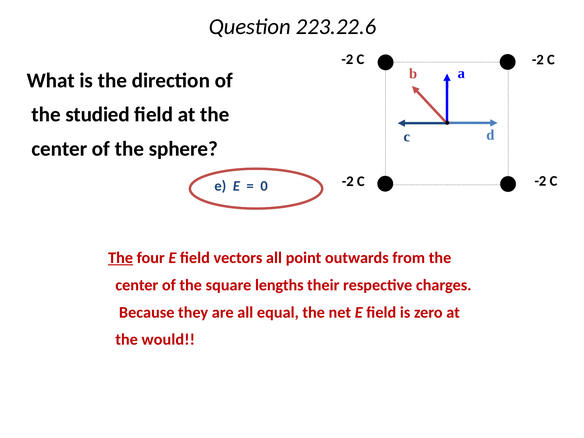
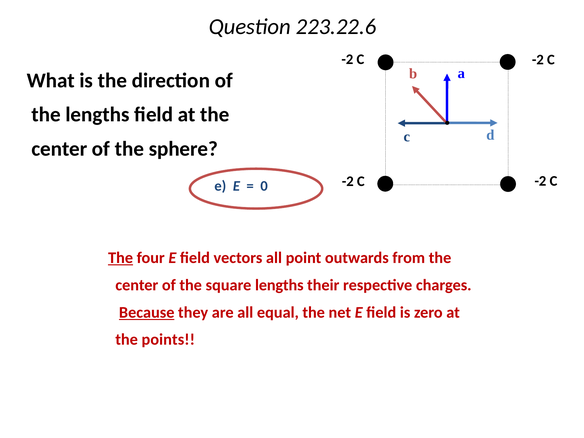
the studied: studied -> lengths
Because underline: none -> present
would: would -> points
